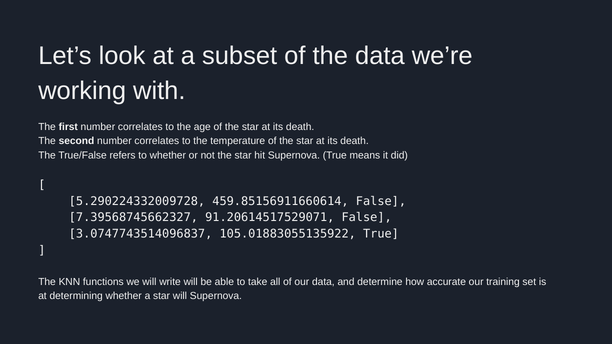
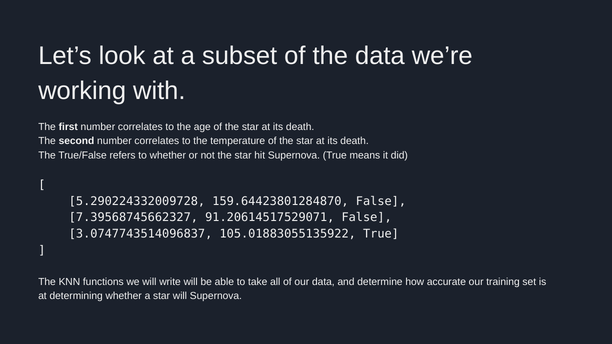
459.85156911660614: 459.85156911660614 -> 159.64423801284870
